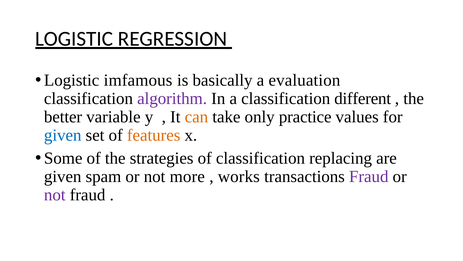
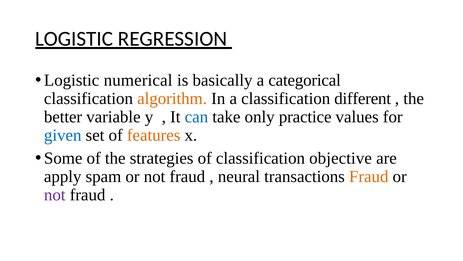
imfamous: imfamous -> numerical
evaluation: evaluation -> categorical
algorithm colour: purple -> orange
can colour: orange -> blue
replacing: replacing -> objective
given at (63, 176): given -> apply
spam or not more: more -> fraud
works: works -> neural
Fraud at (369, 176) colour: purple -> orange
